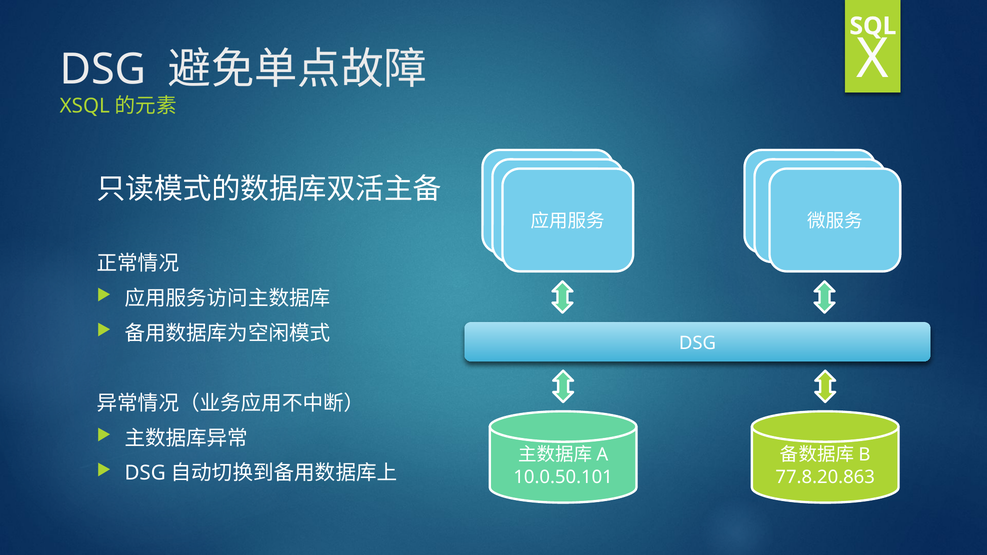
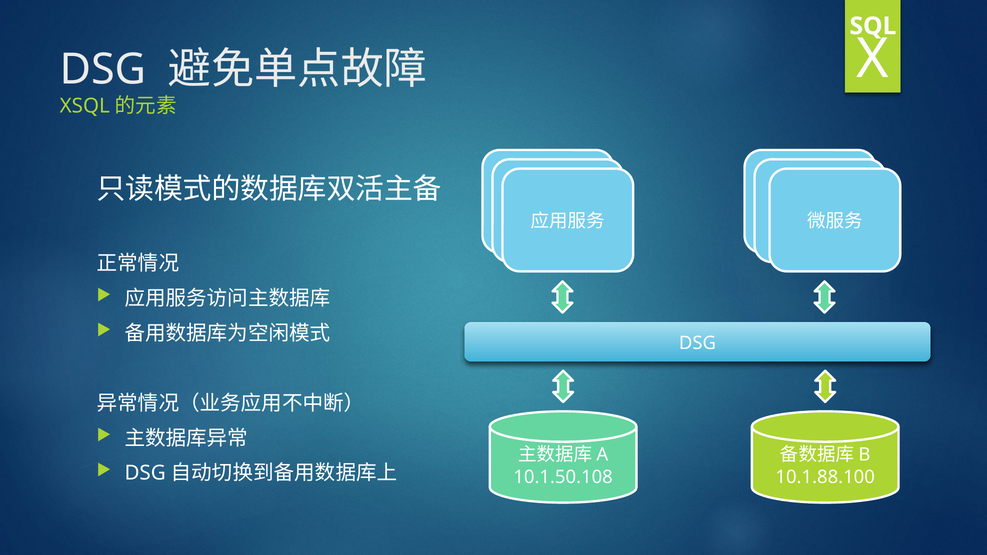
10.0.50.101: 10.0.50.101 -> 10.1.50.108
77.8.20.863: 77.8.20.863 -> 10.1.88.100
